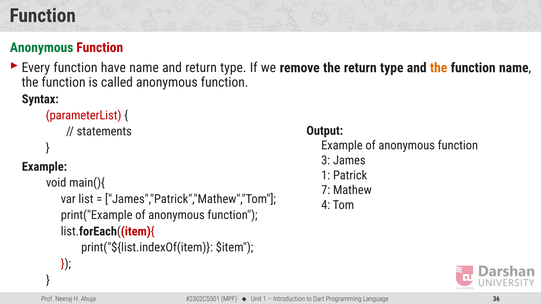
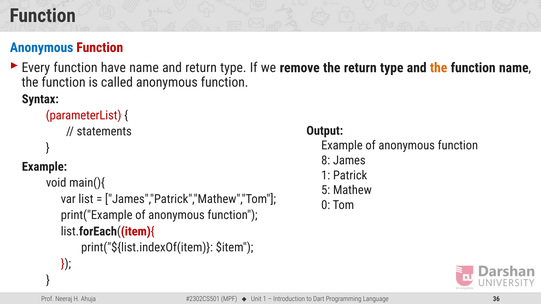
Anonymous at (42, 48) colour: green -> blue
3: 3 -> 8
7: 7 -> 5
4: 4 -> 0
